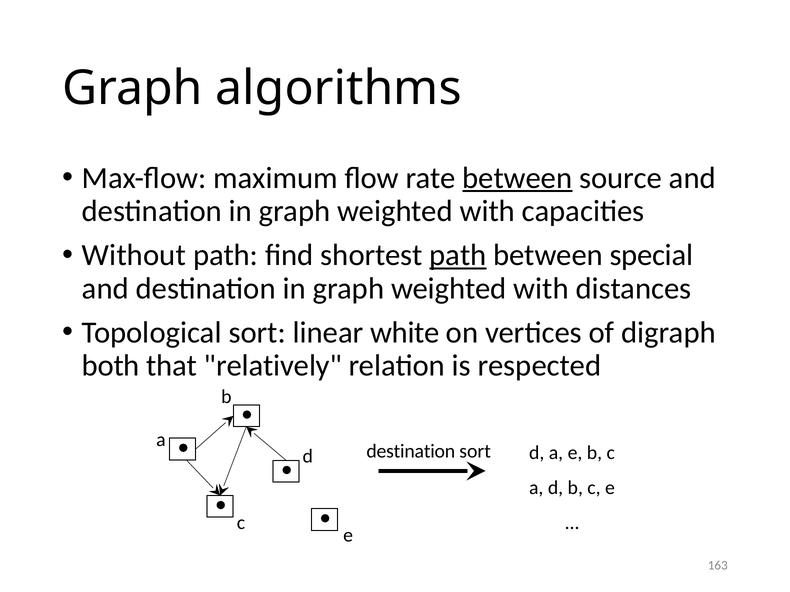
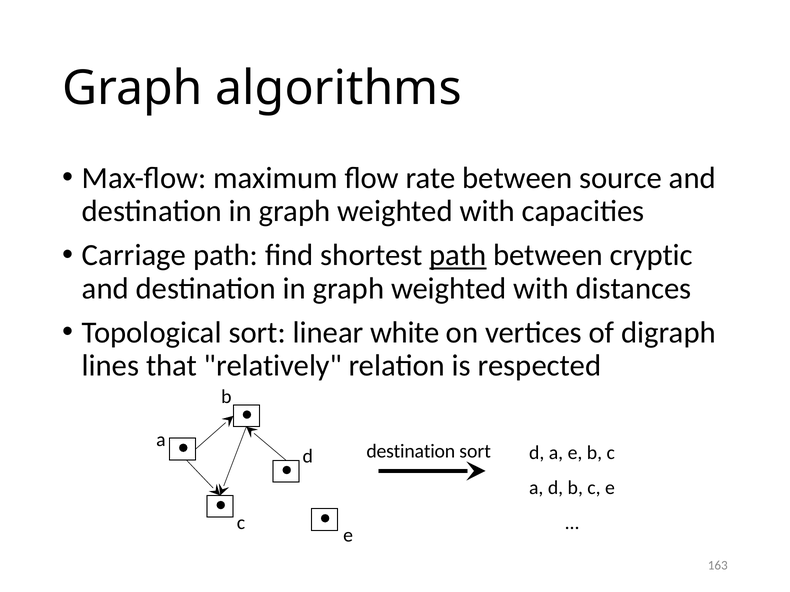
between at (517, 178) underline: present -> none
Without: Without -> Carriage
special: special -> cryptic
both: both -> lines
